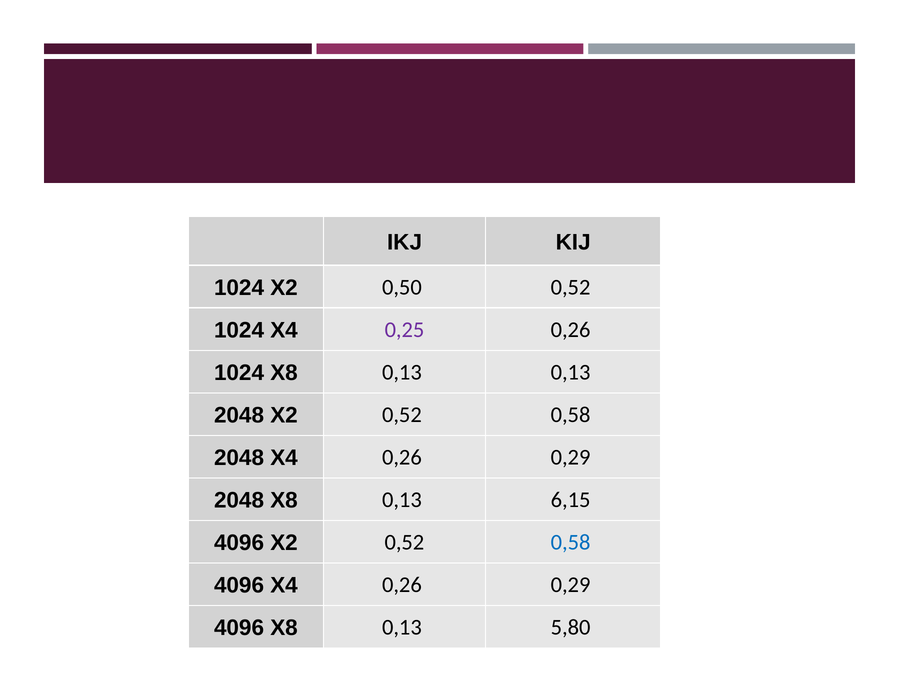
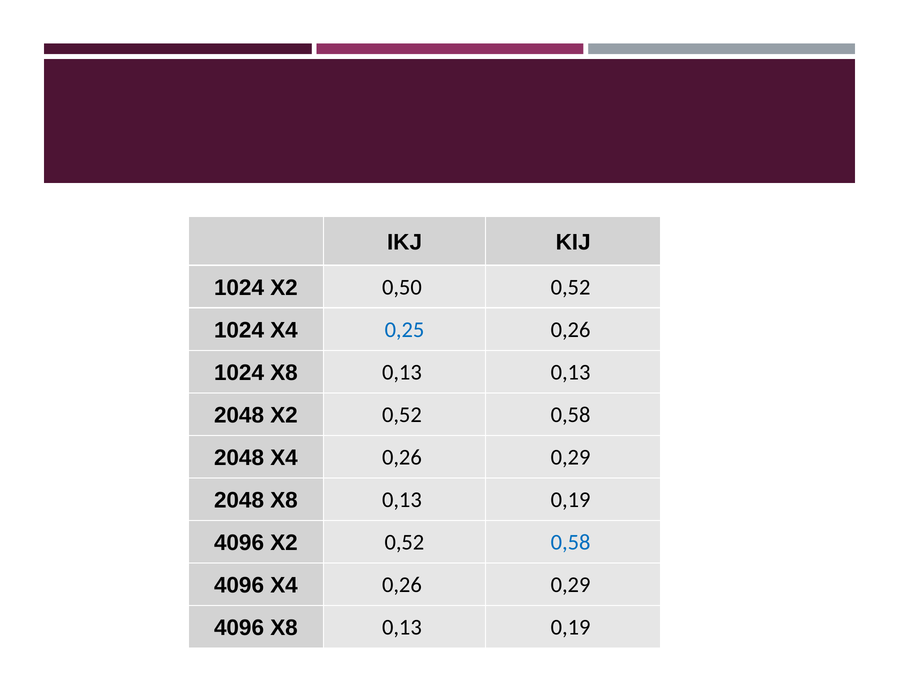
0,25 colour: purple -> blue
2048 X8 0,13 6,15: 6,15 -> 0,19
4096 X8 0,13 5,80: 5,80 -> 0,19
